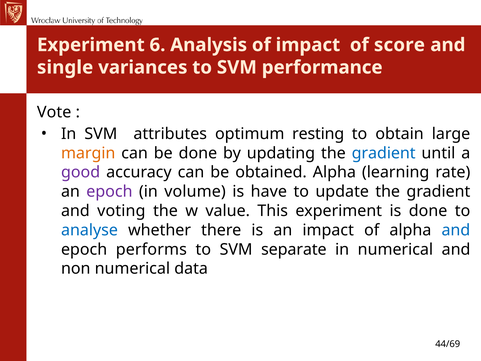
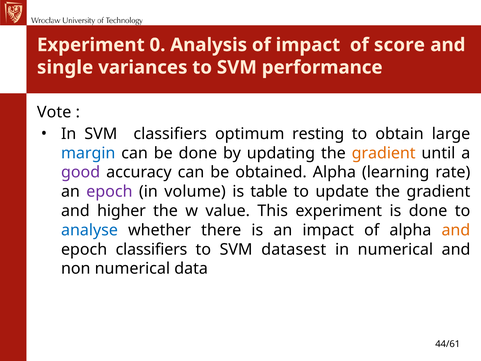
6: 6 -> 0
SVM attributes: attributes -> classifiers
margin colour: orange -> blue
gradient at (384, 153) colour: blue -> orange
have: have -> table
voting: voting -> higher
and at (456, 230) colour: blue -> orange
epoch performs: performs -> classifiers
separate: separate -> datasest
44/69: 44/69 -> 44/61
